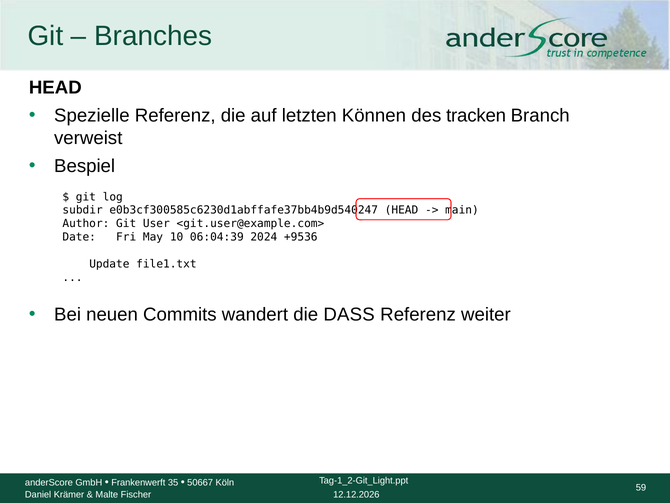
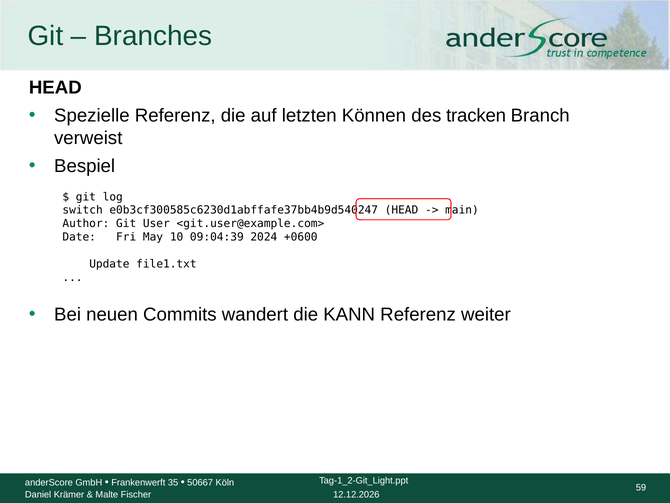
subdir: subdir -> switch
06:04:39: 06:04:39 -> 09:04:39
+9536: +9536 -> +0600
DASS: DASS -> KANN
